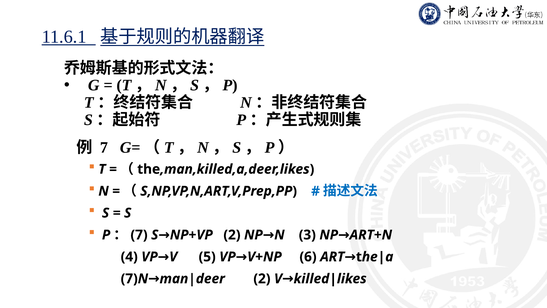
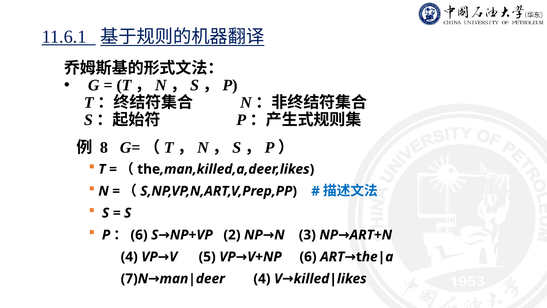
7 at (104, 147): 7 -> 8
7 at (139, 235): 7 -> 6
2 at (262, 278): 2 -> 4
